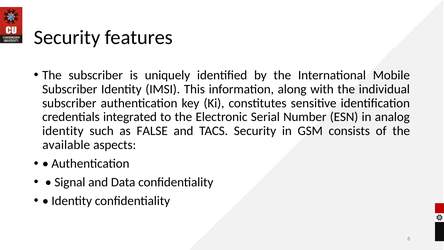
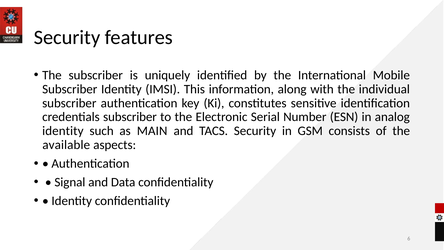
credentials integrated: integrated -> subscriber
FALSE: FALSE -> MAIN
